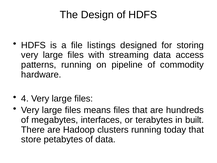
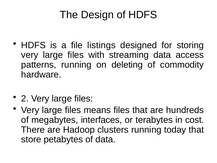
pipeline: pipeline -> deleting
4: 4 -> 2
built: built -> cost
